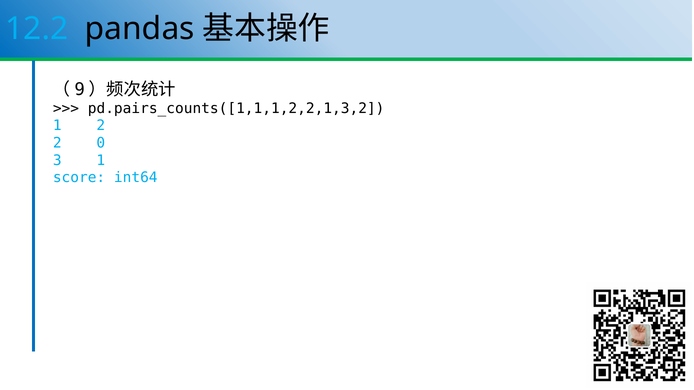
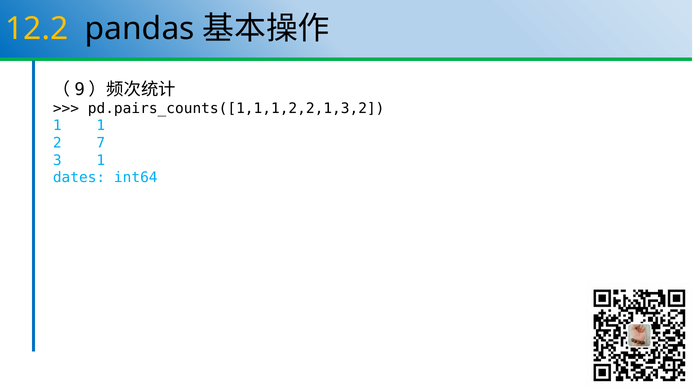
12.2 colour: light blue -> yellow
1 2: 2 -> 1
0: 0 -> 7
score: score -> dates
